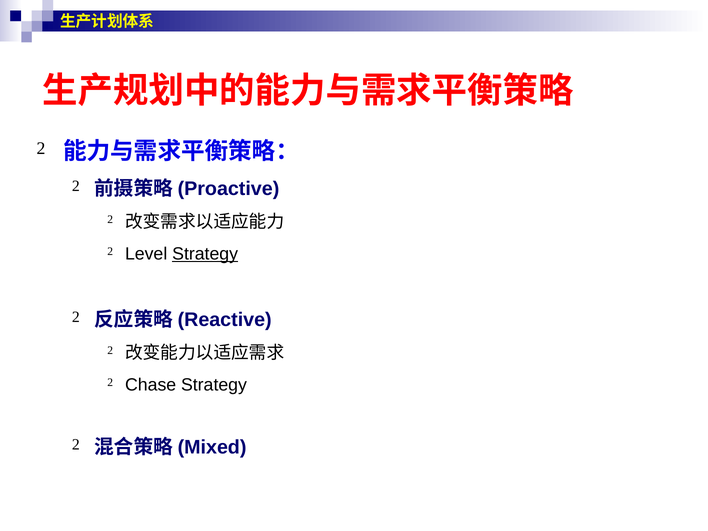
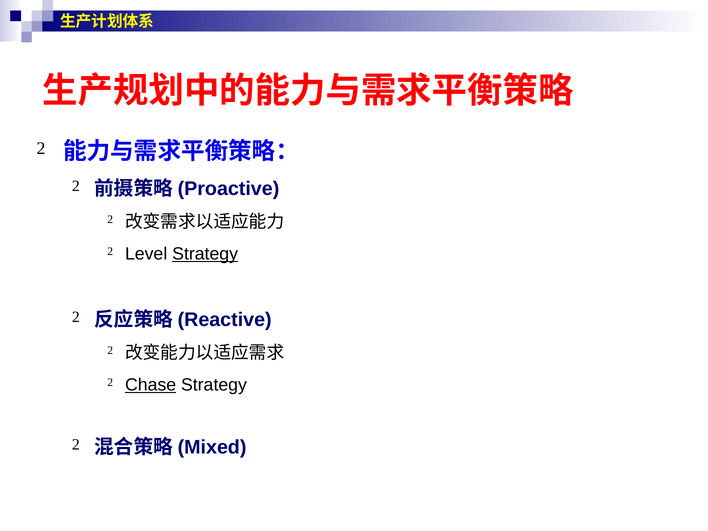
Chase underline: none -> present
